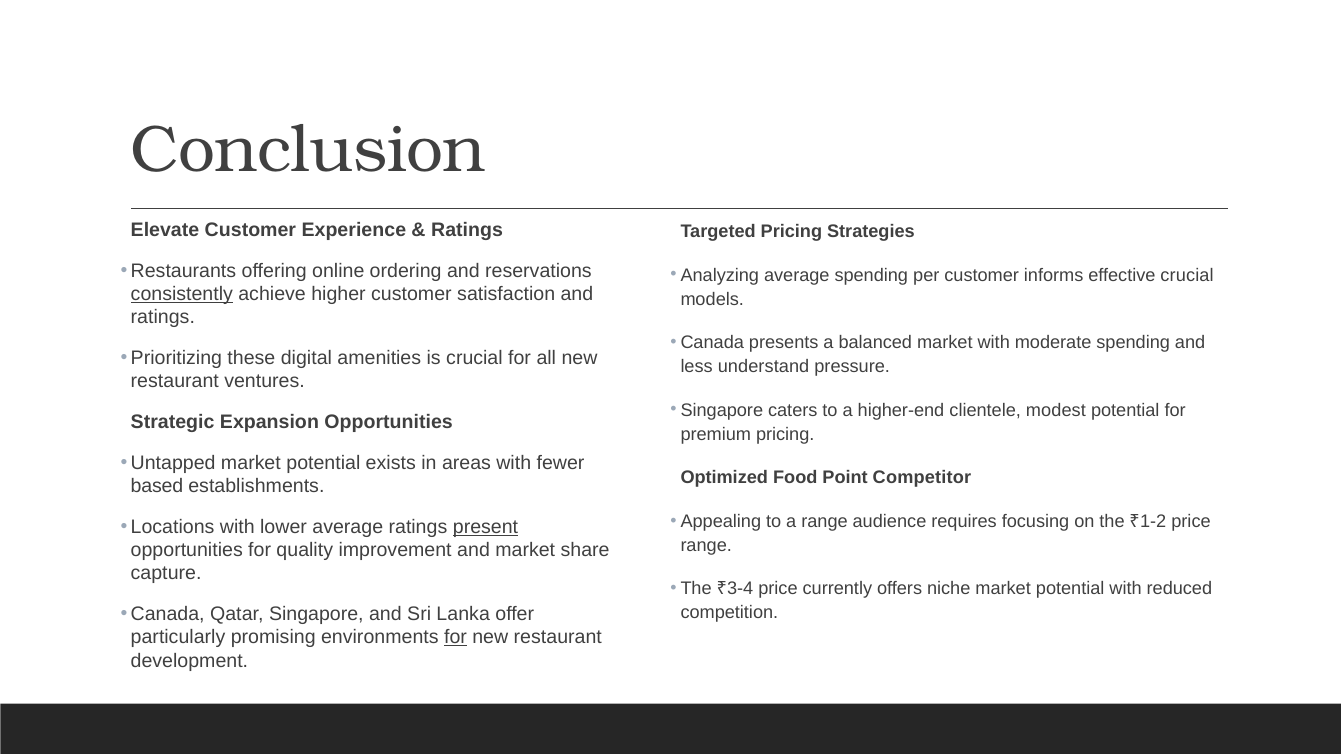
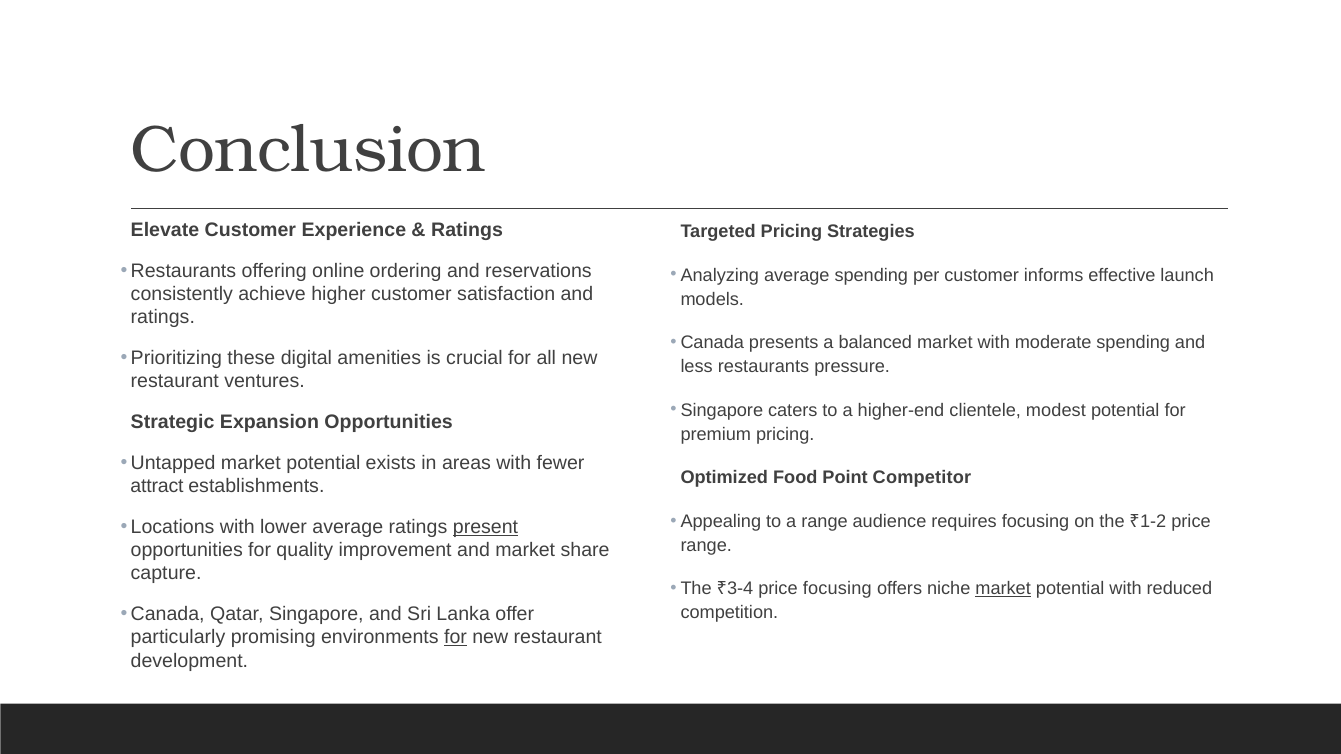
effective crucial: crucial -> launch
consistently underline: present -> none
less understand: understand -> restaurants
based: based -> attract
price currently: currently -> focusing
market at (1003, 589) underline: none -> present
